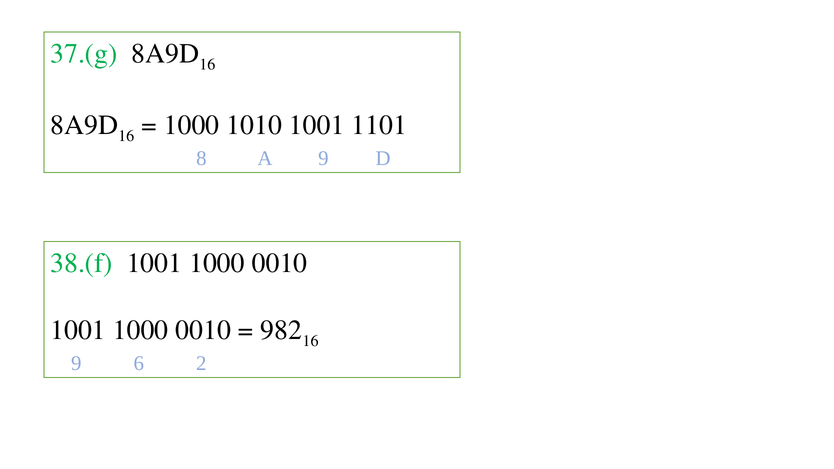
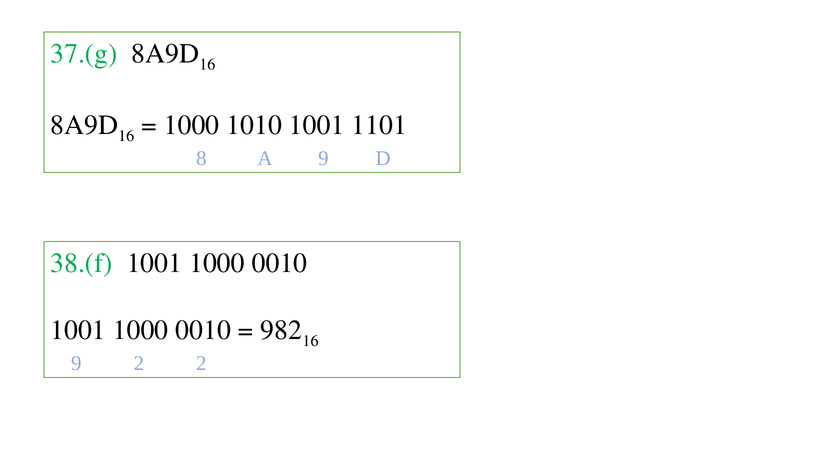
9 6: 6 -> 2
